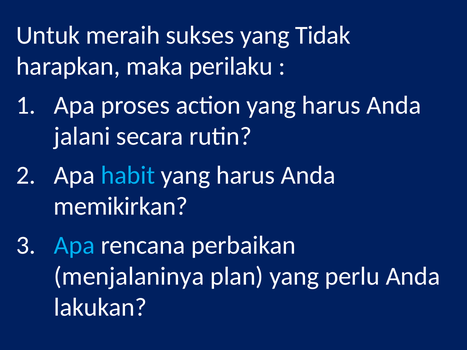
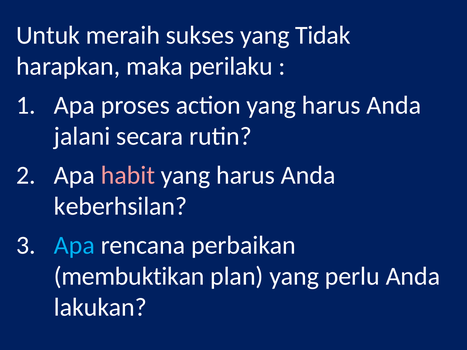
habit colour: light blue -> pink
memikirkan: memikirkan -> keberhsilan
menjalaninya: menjalaninya -> membuktikan
